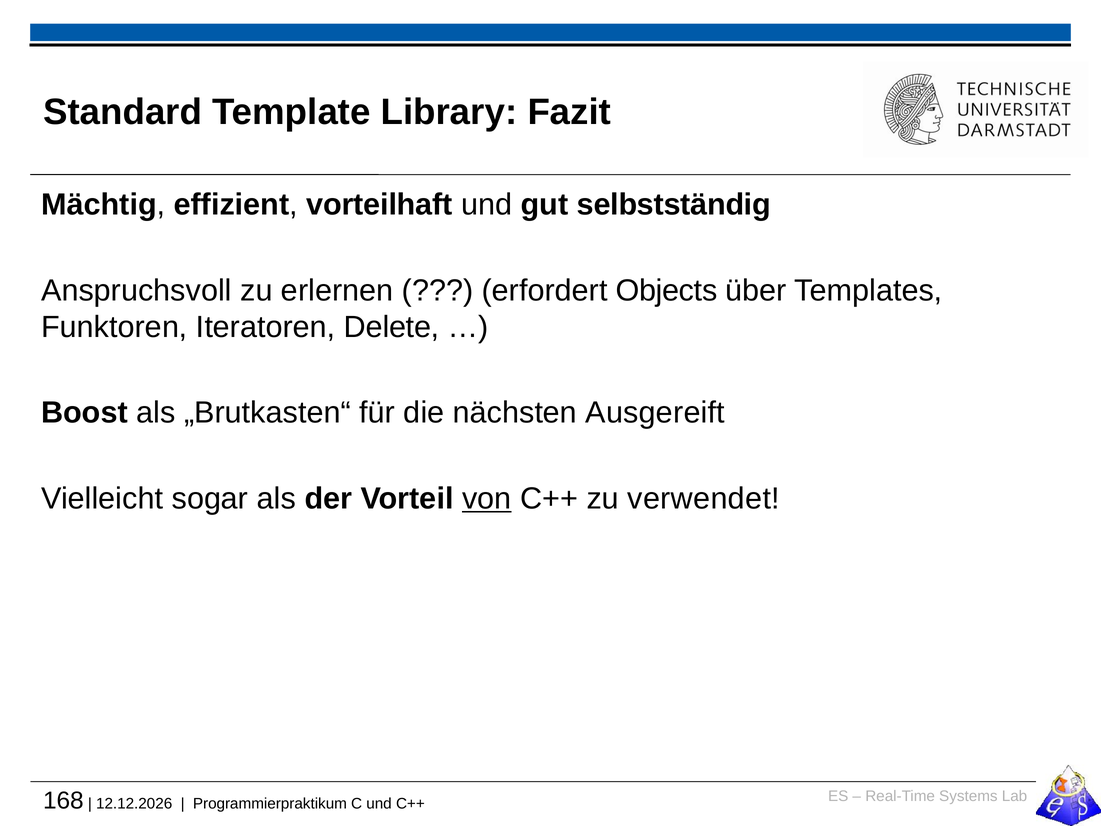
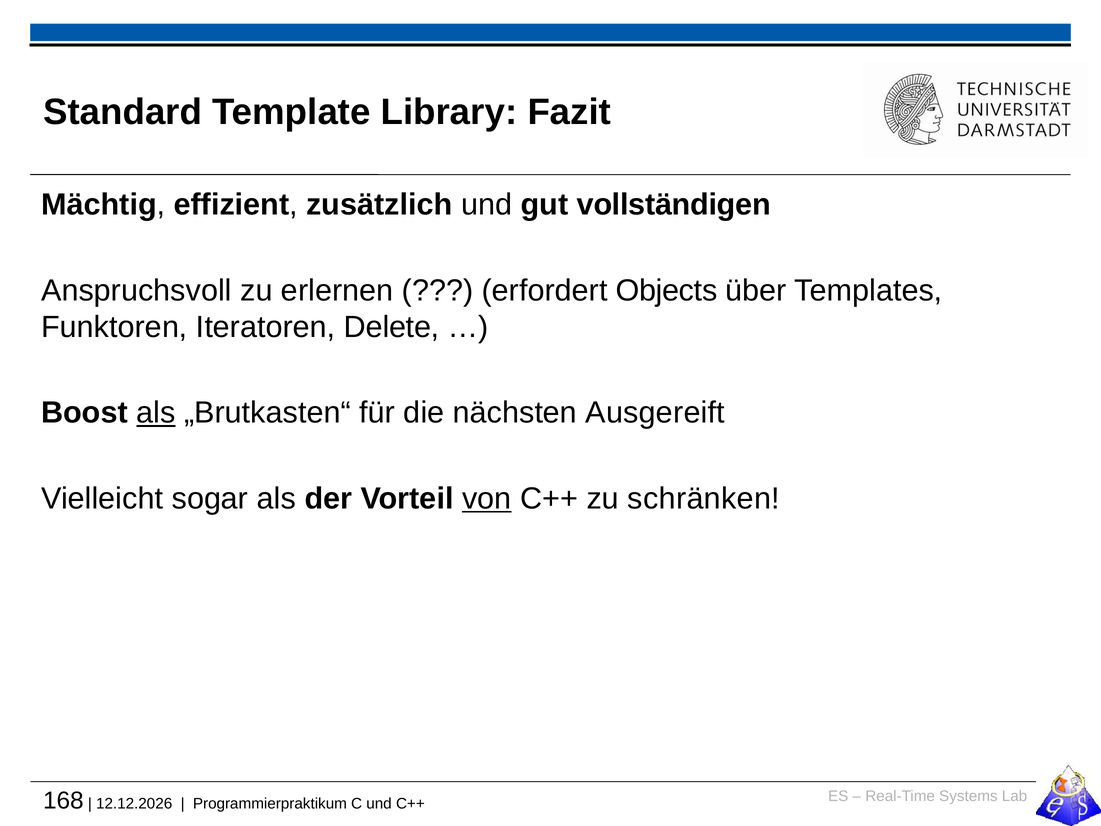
vorteilhaft: vorteilhaft -> zusätzlich
selbstständig: selbstständig -> vollständigen
als at (156, 413) underline: none -> present
verwendet: verwendet -> schränken
